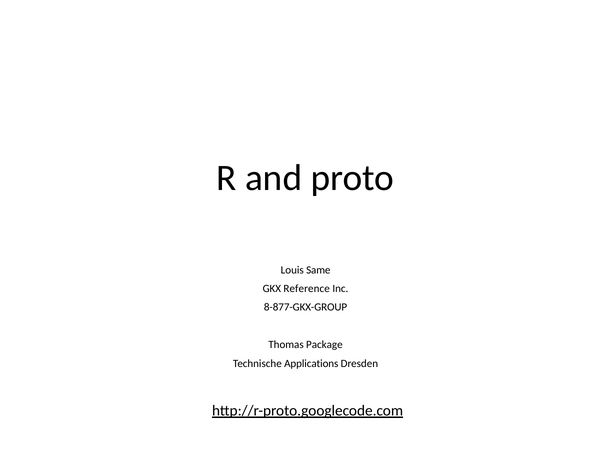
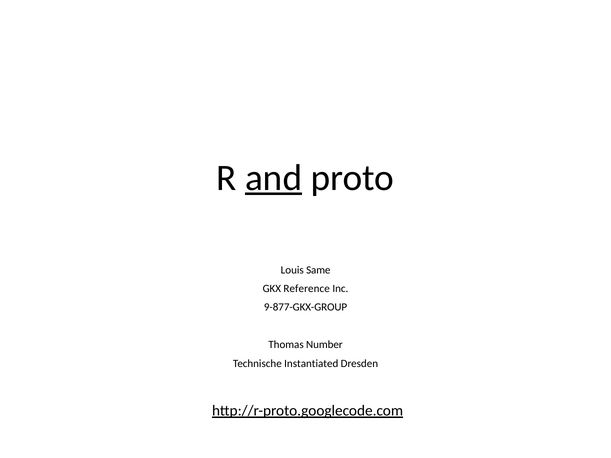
and underline: none -> present
8-877-GKX-GROUP: 8-877-GKX-GROUP -> 9-877-GKX-GROUP
Package: Package -> Number
Applications: Applications -> Instantiated
